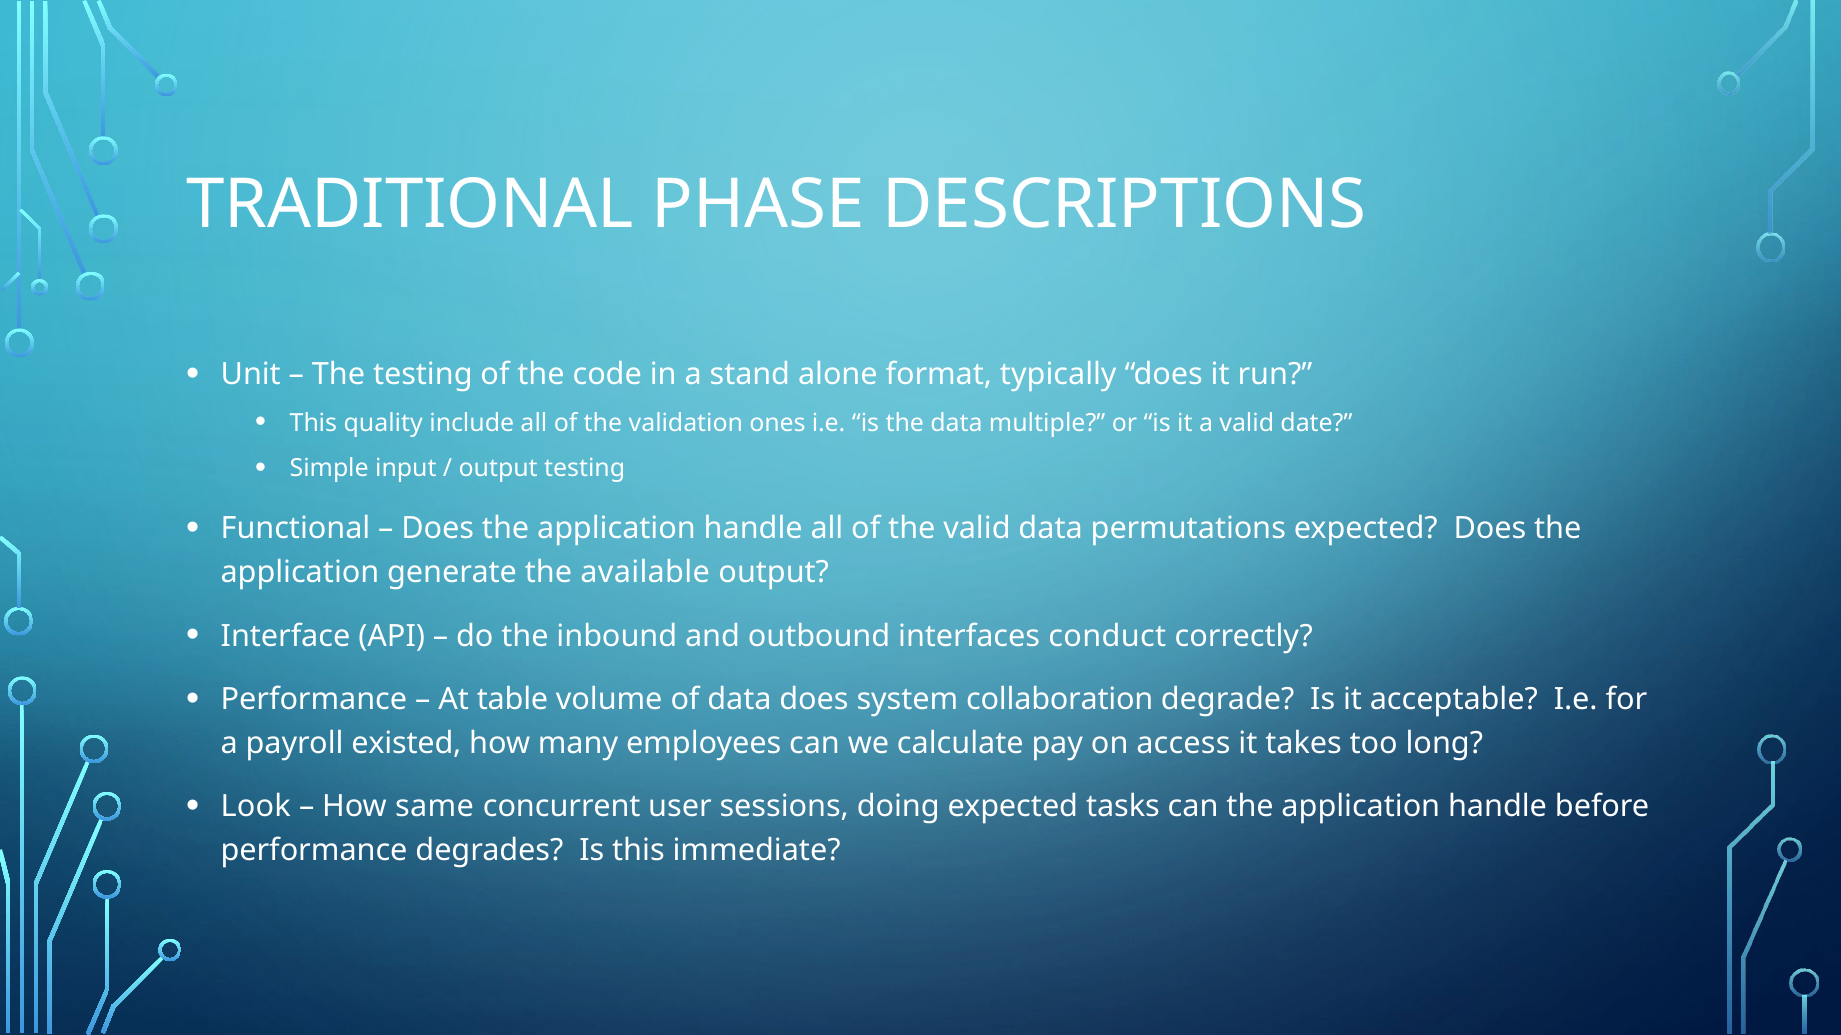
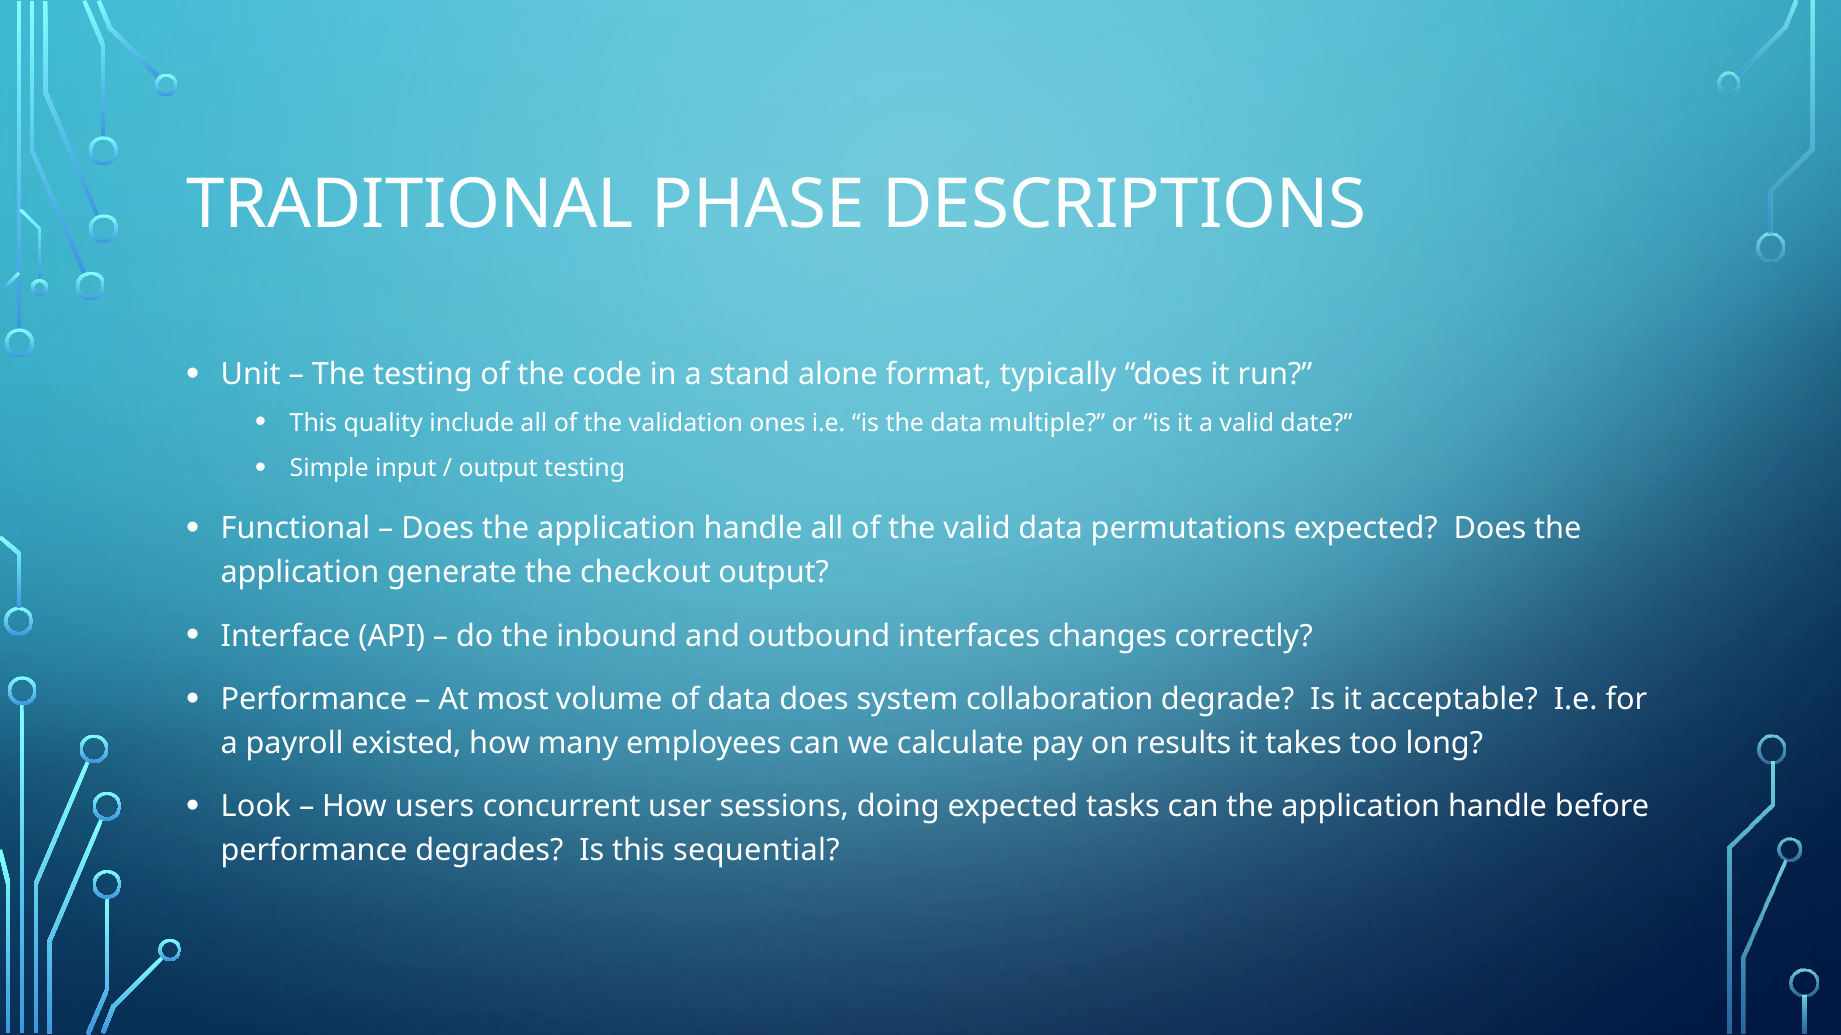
available: available -> checkout
conduct: conduct -> changes
table: table -> most
access: access -> results
same: same -> users
immediate: immediate -> sequential
